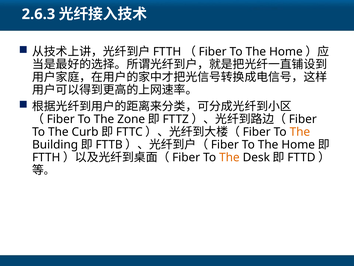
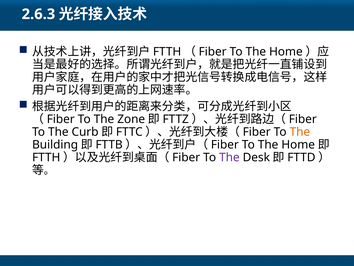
The at (229, 157) colour: orange -> purple
